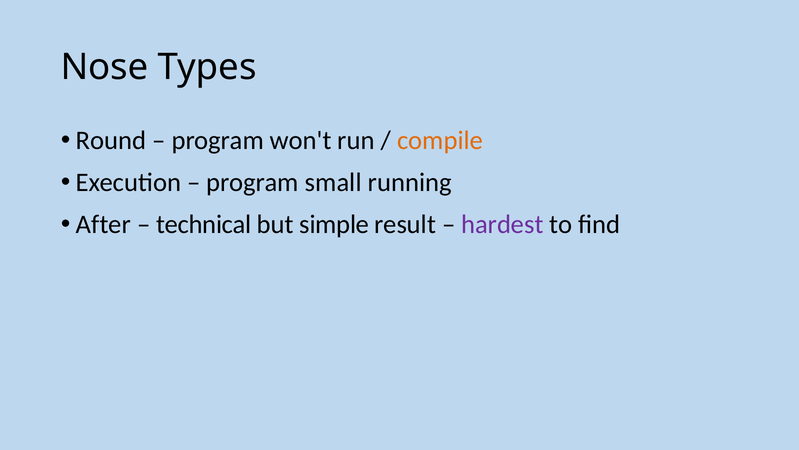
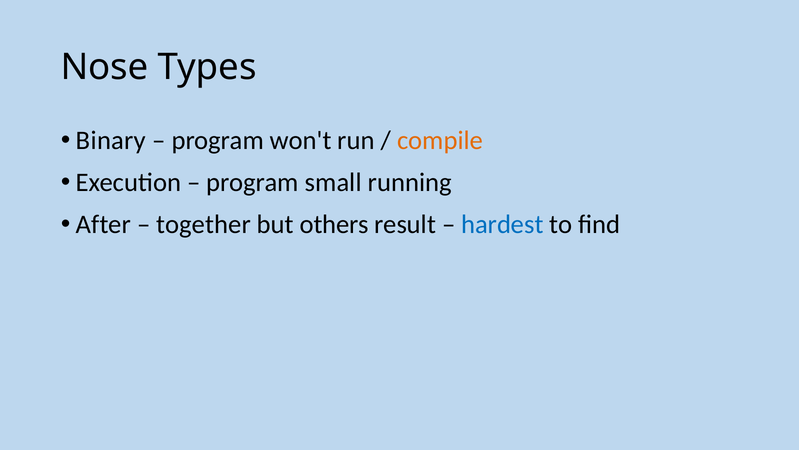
Round: Round -> Binary
technical: technical -> together
simple: simple -> others
hardest colour: purple -> blue
